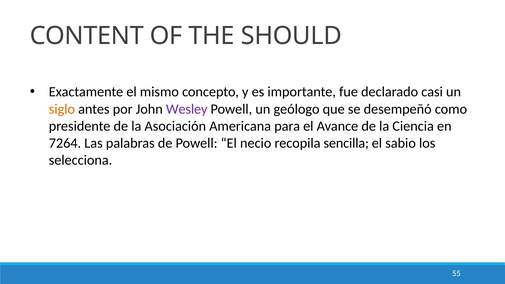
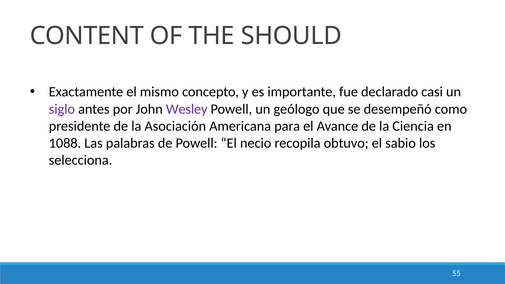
siglo colour: orange -> purple
7264: 7264 -> 1088
sencilla: sencilla -> obtuvo
